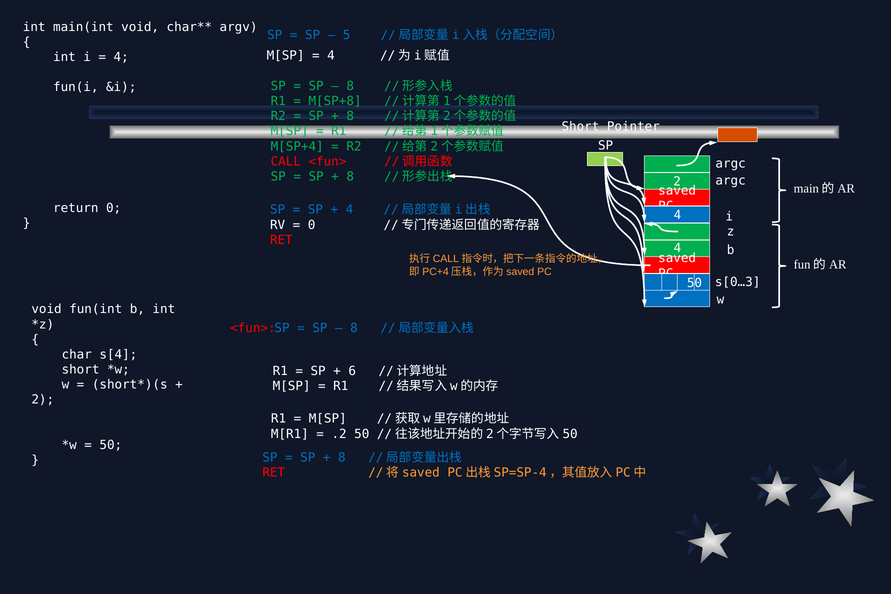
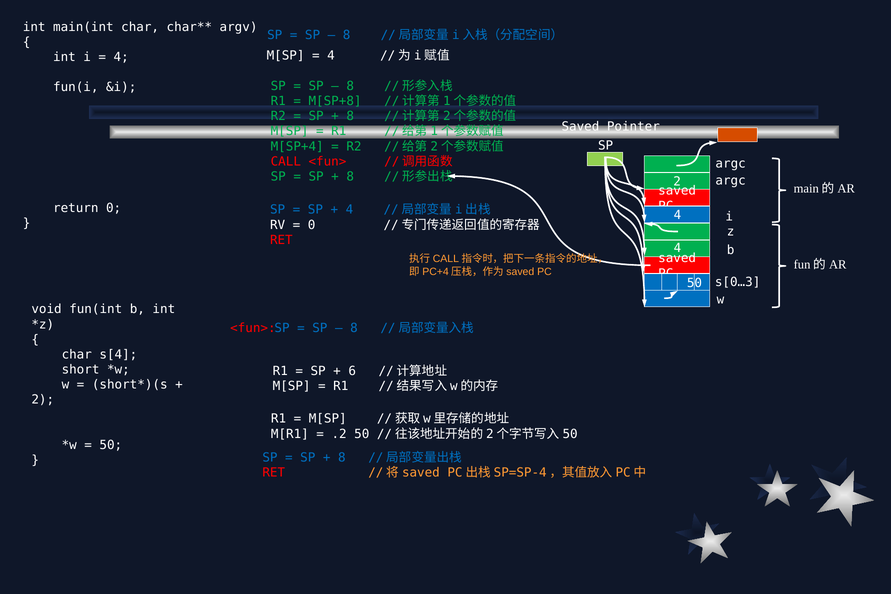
main(int void: void -> char
5 at (347, 35): 5 -> 8
Short at (580, 126): Short -> Saved
